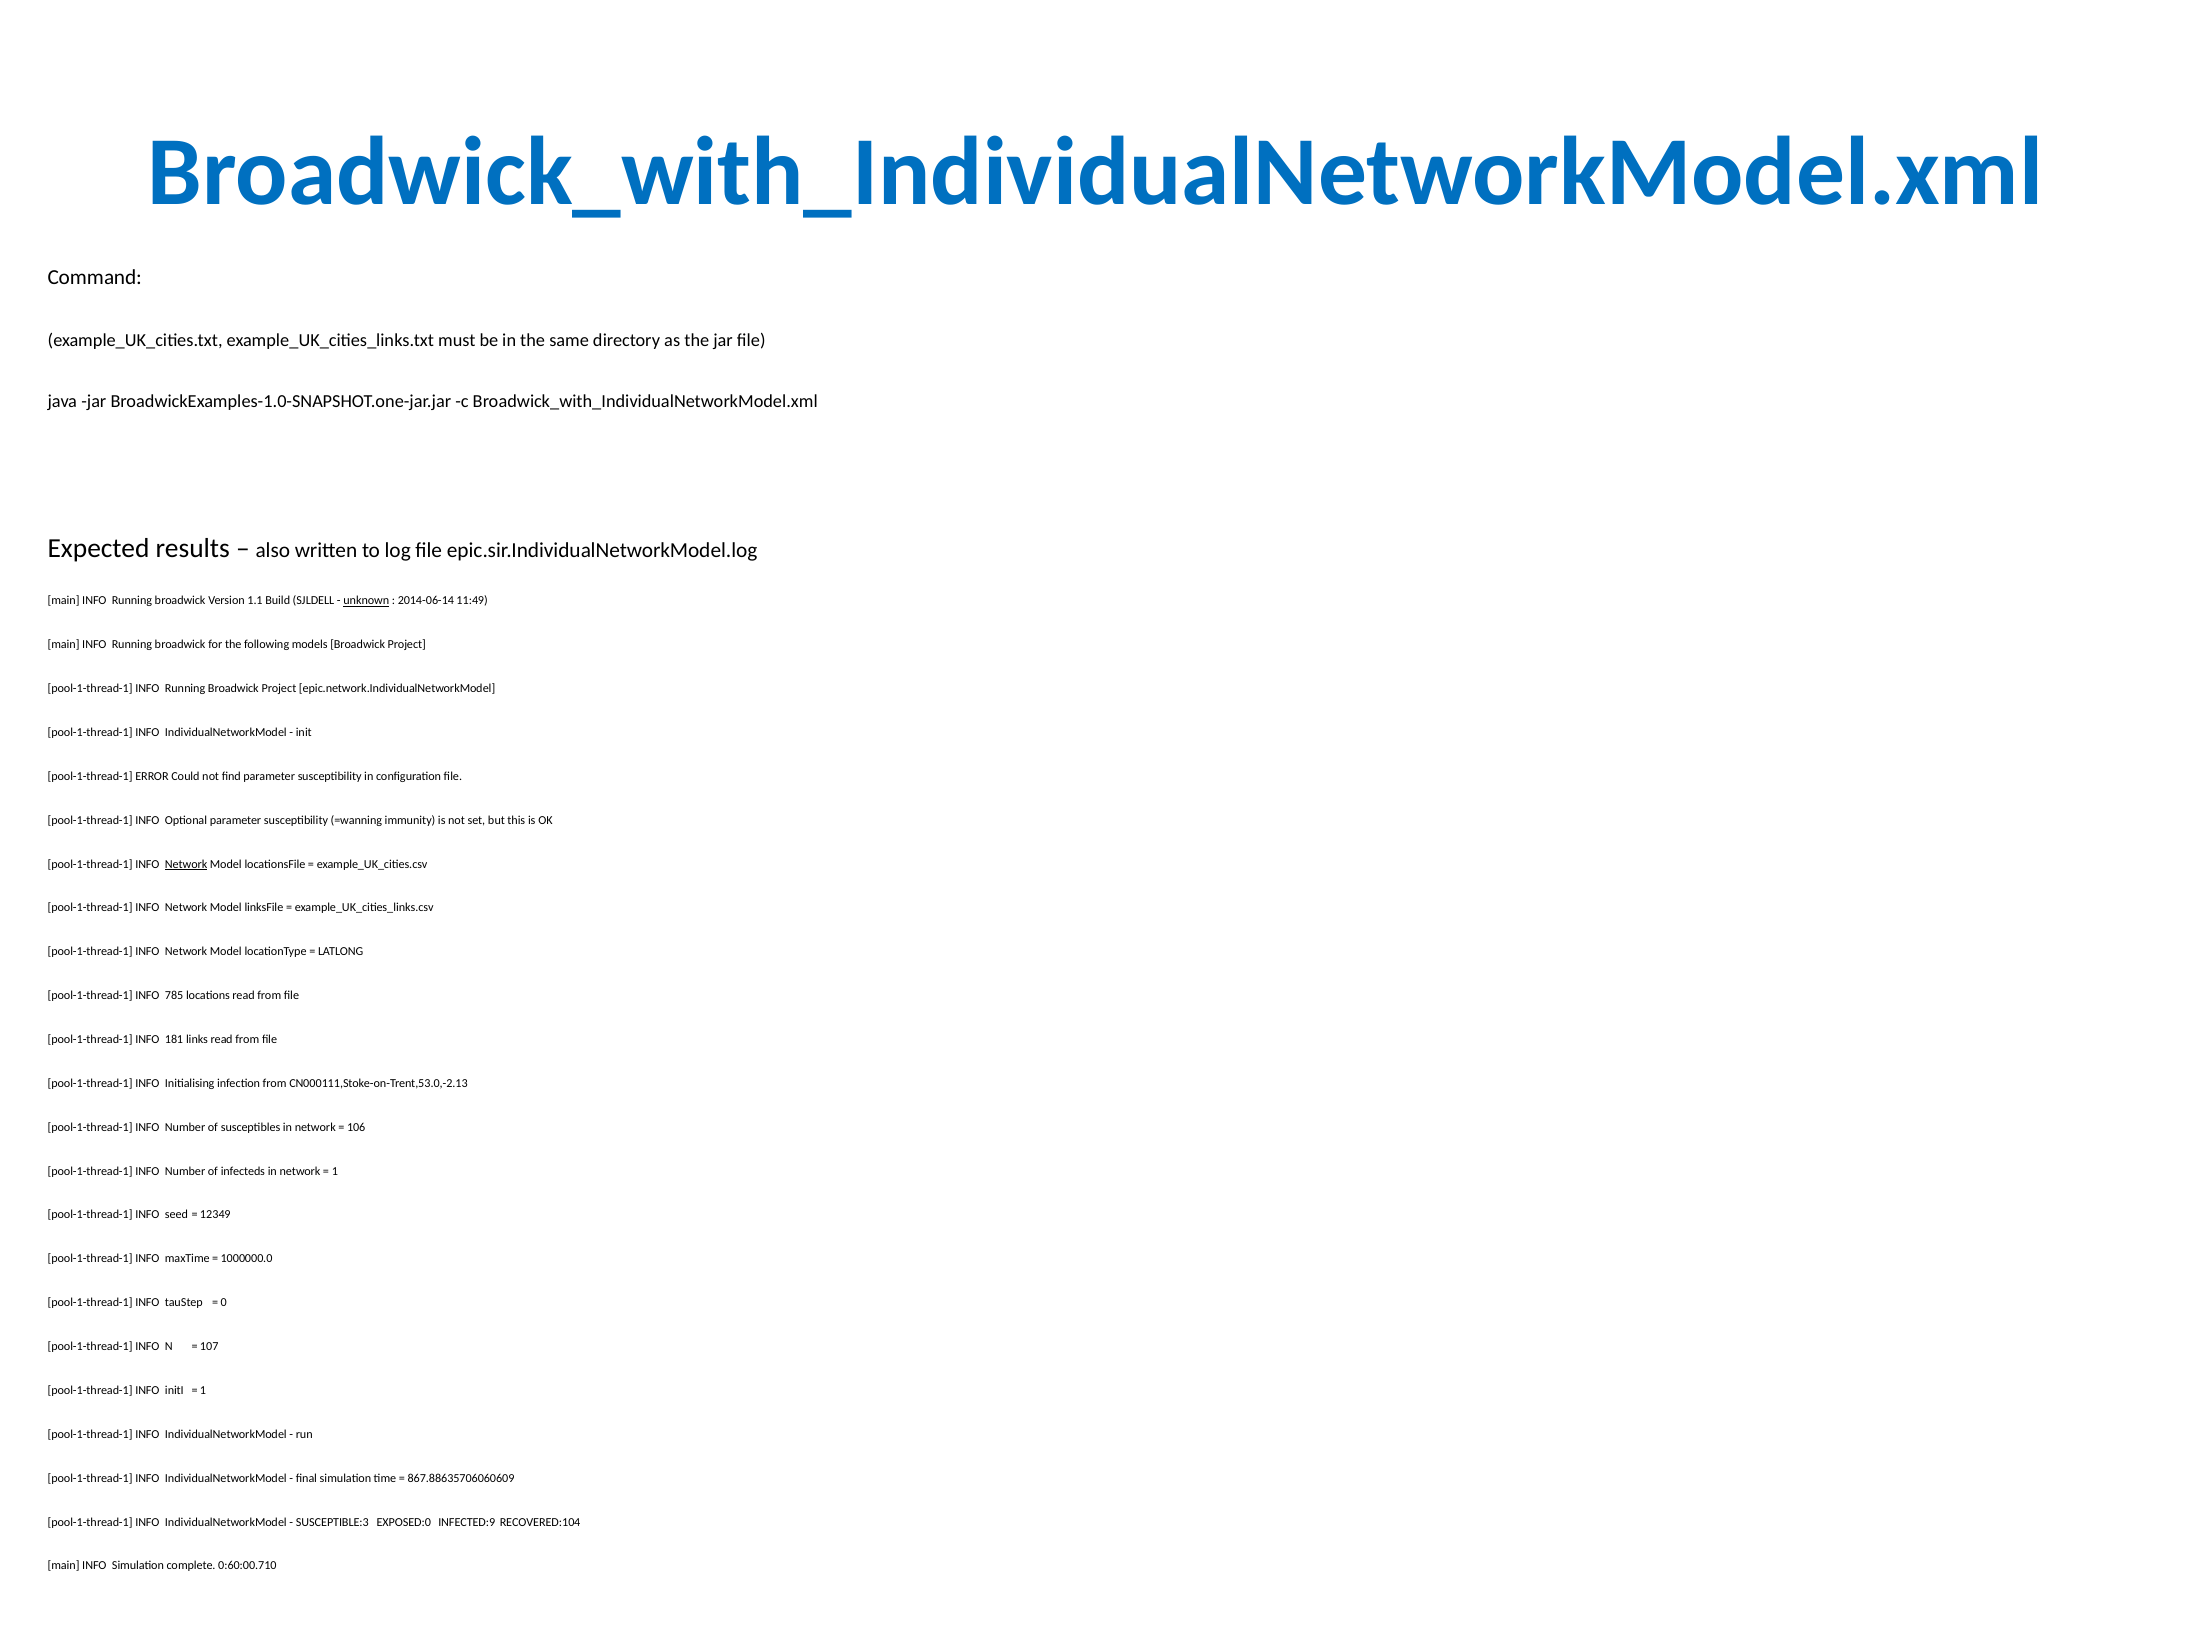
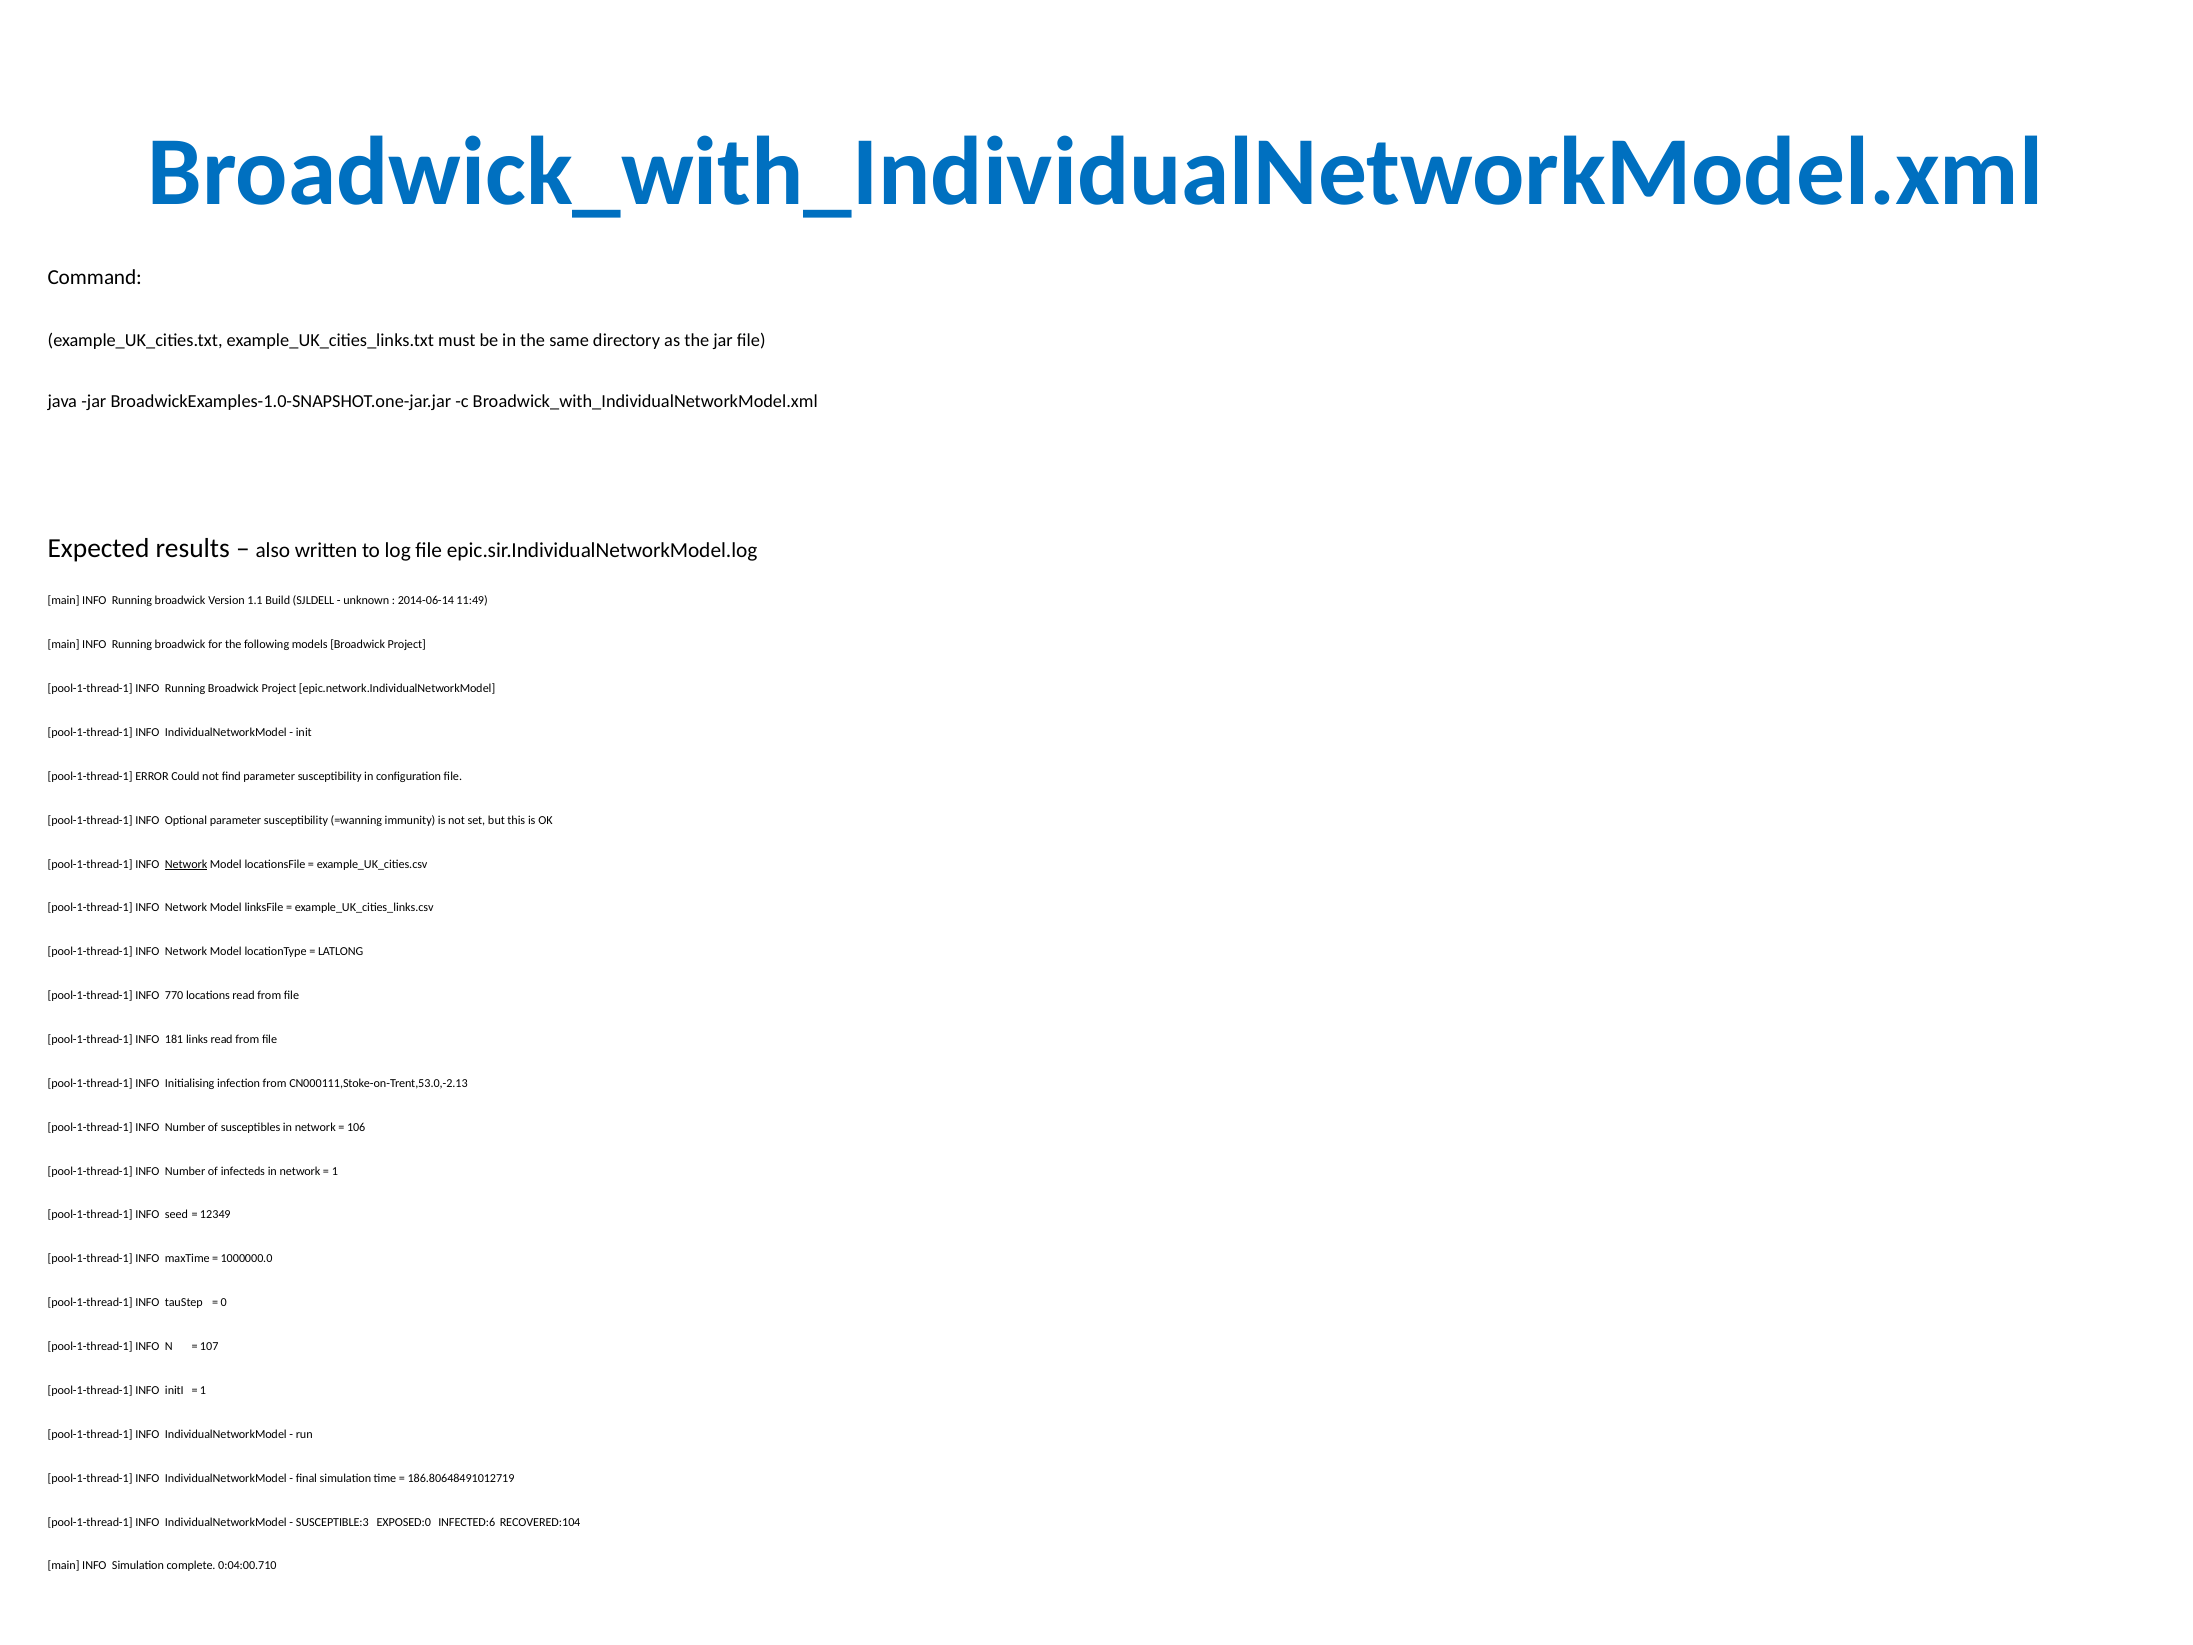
unknown underline: present -> none
785: 785 -> 770
867.88635706060609: 867.88635706060609 -> 186.80648491012719
INFECTED:9: INFECTED:9 -> INFECTED:6
0:60:00.710: 0:60:00.710 -> 0:04:00.710
